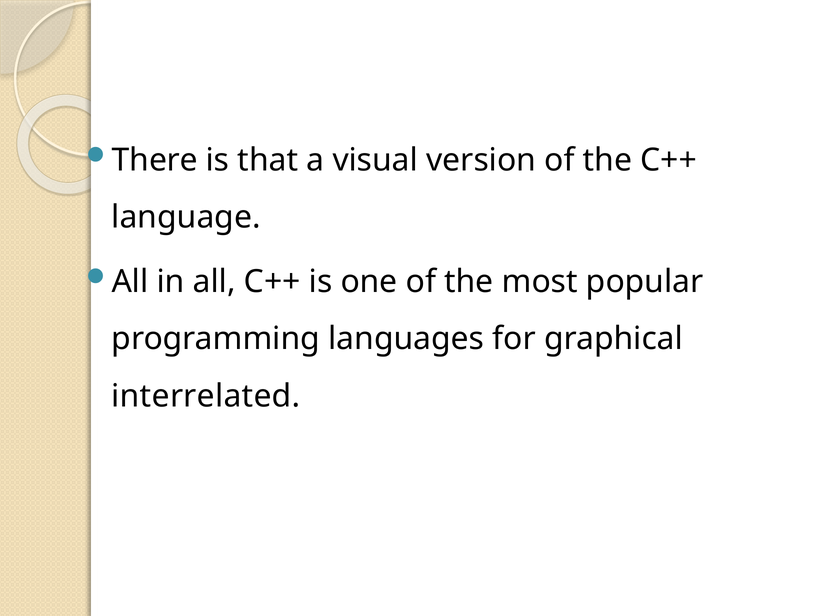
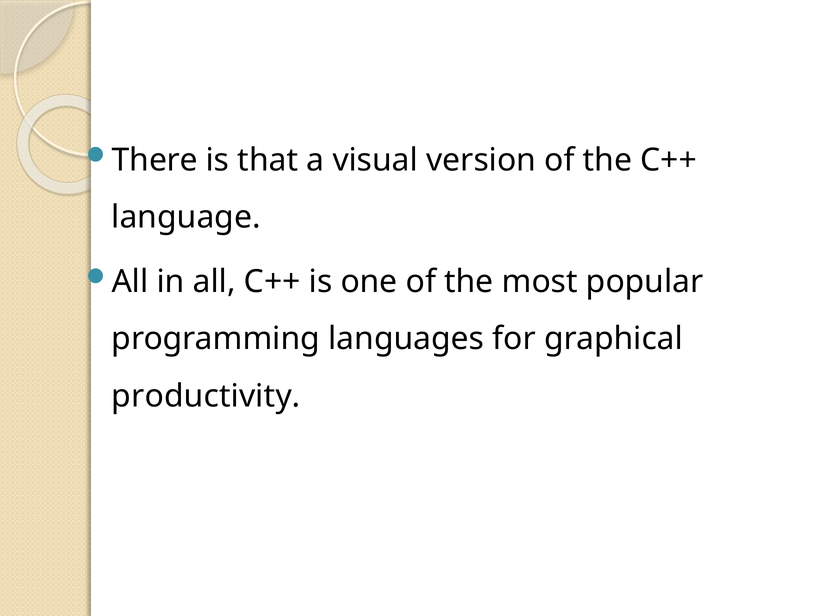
interrelated: interrelated -> productivity
